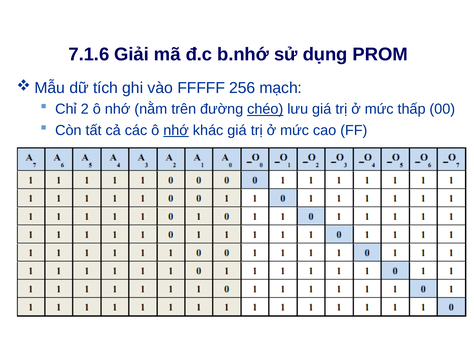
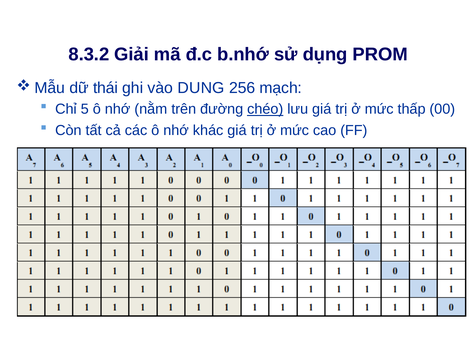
7.1.6: 7.1.6 -> 8.3.2
tích: tích -> thái
FFFFF: FFFFF -> DUNG
2: 2 -> 5
nhớ at (176, 130) underline: present -> none
